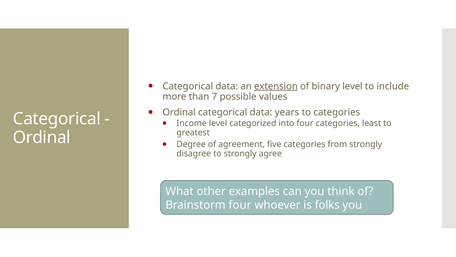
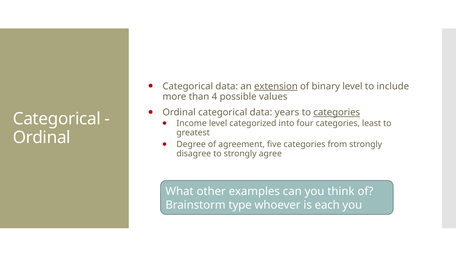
7: 7 -> 4
categories at (337, 112) underline: none -> present
Brainstorm four: four -> type
folks: folks -> each
